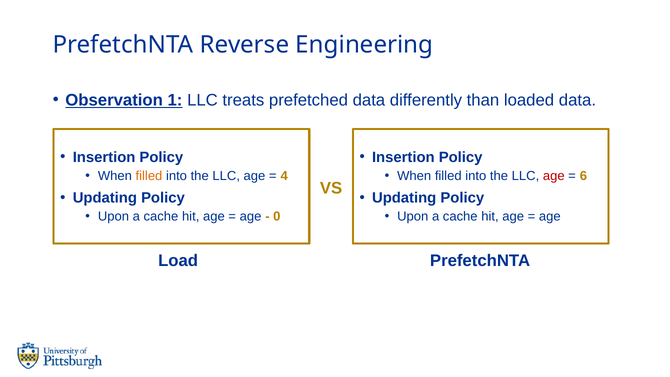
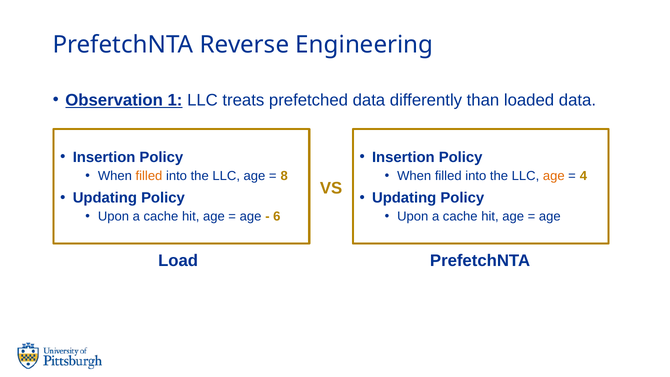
4: 4 -> 8
age at (554, 176) colour: red -> orange
6: 6 -> 4
0: 0 -> 6
